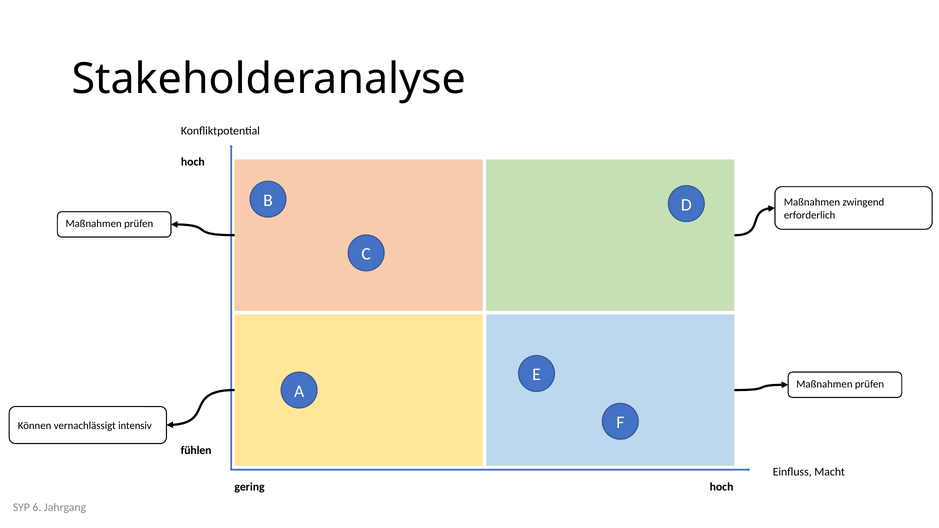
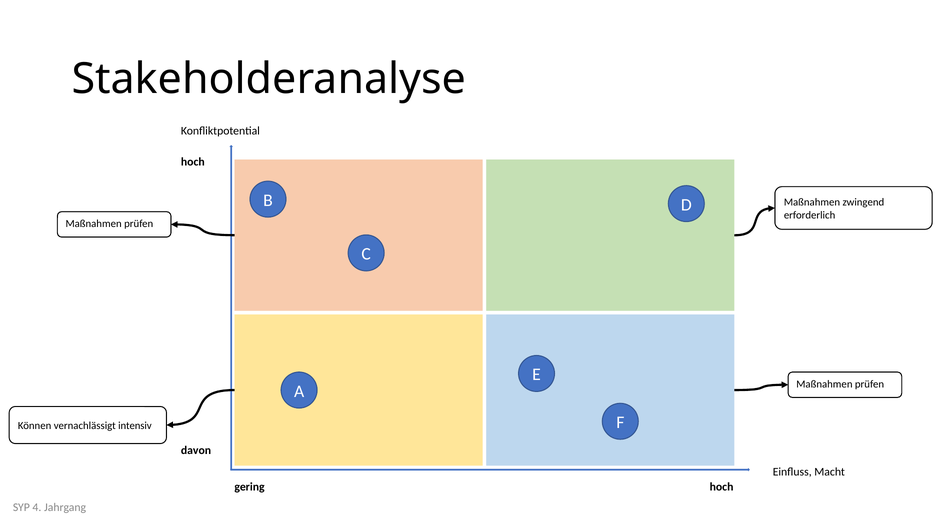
fühlen: fühlen -> davon
6: 6 -> 4
